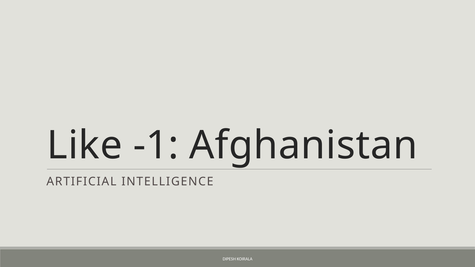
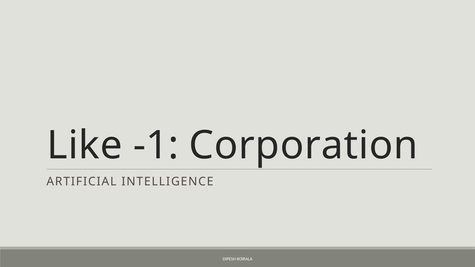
Afghanistan: Afghanistan -> Corporation
